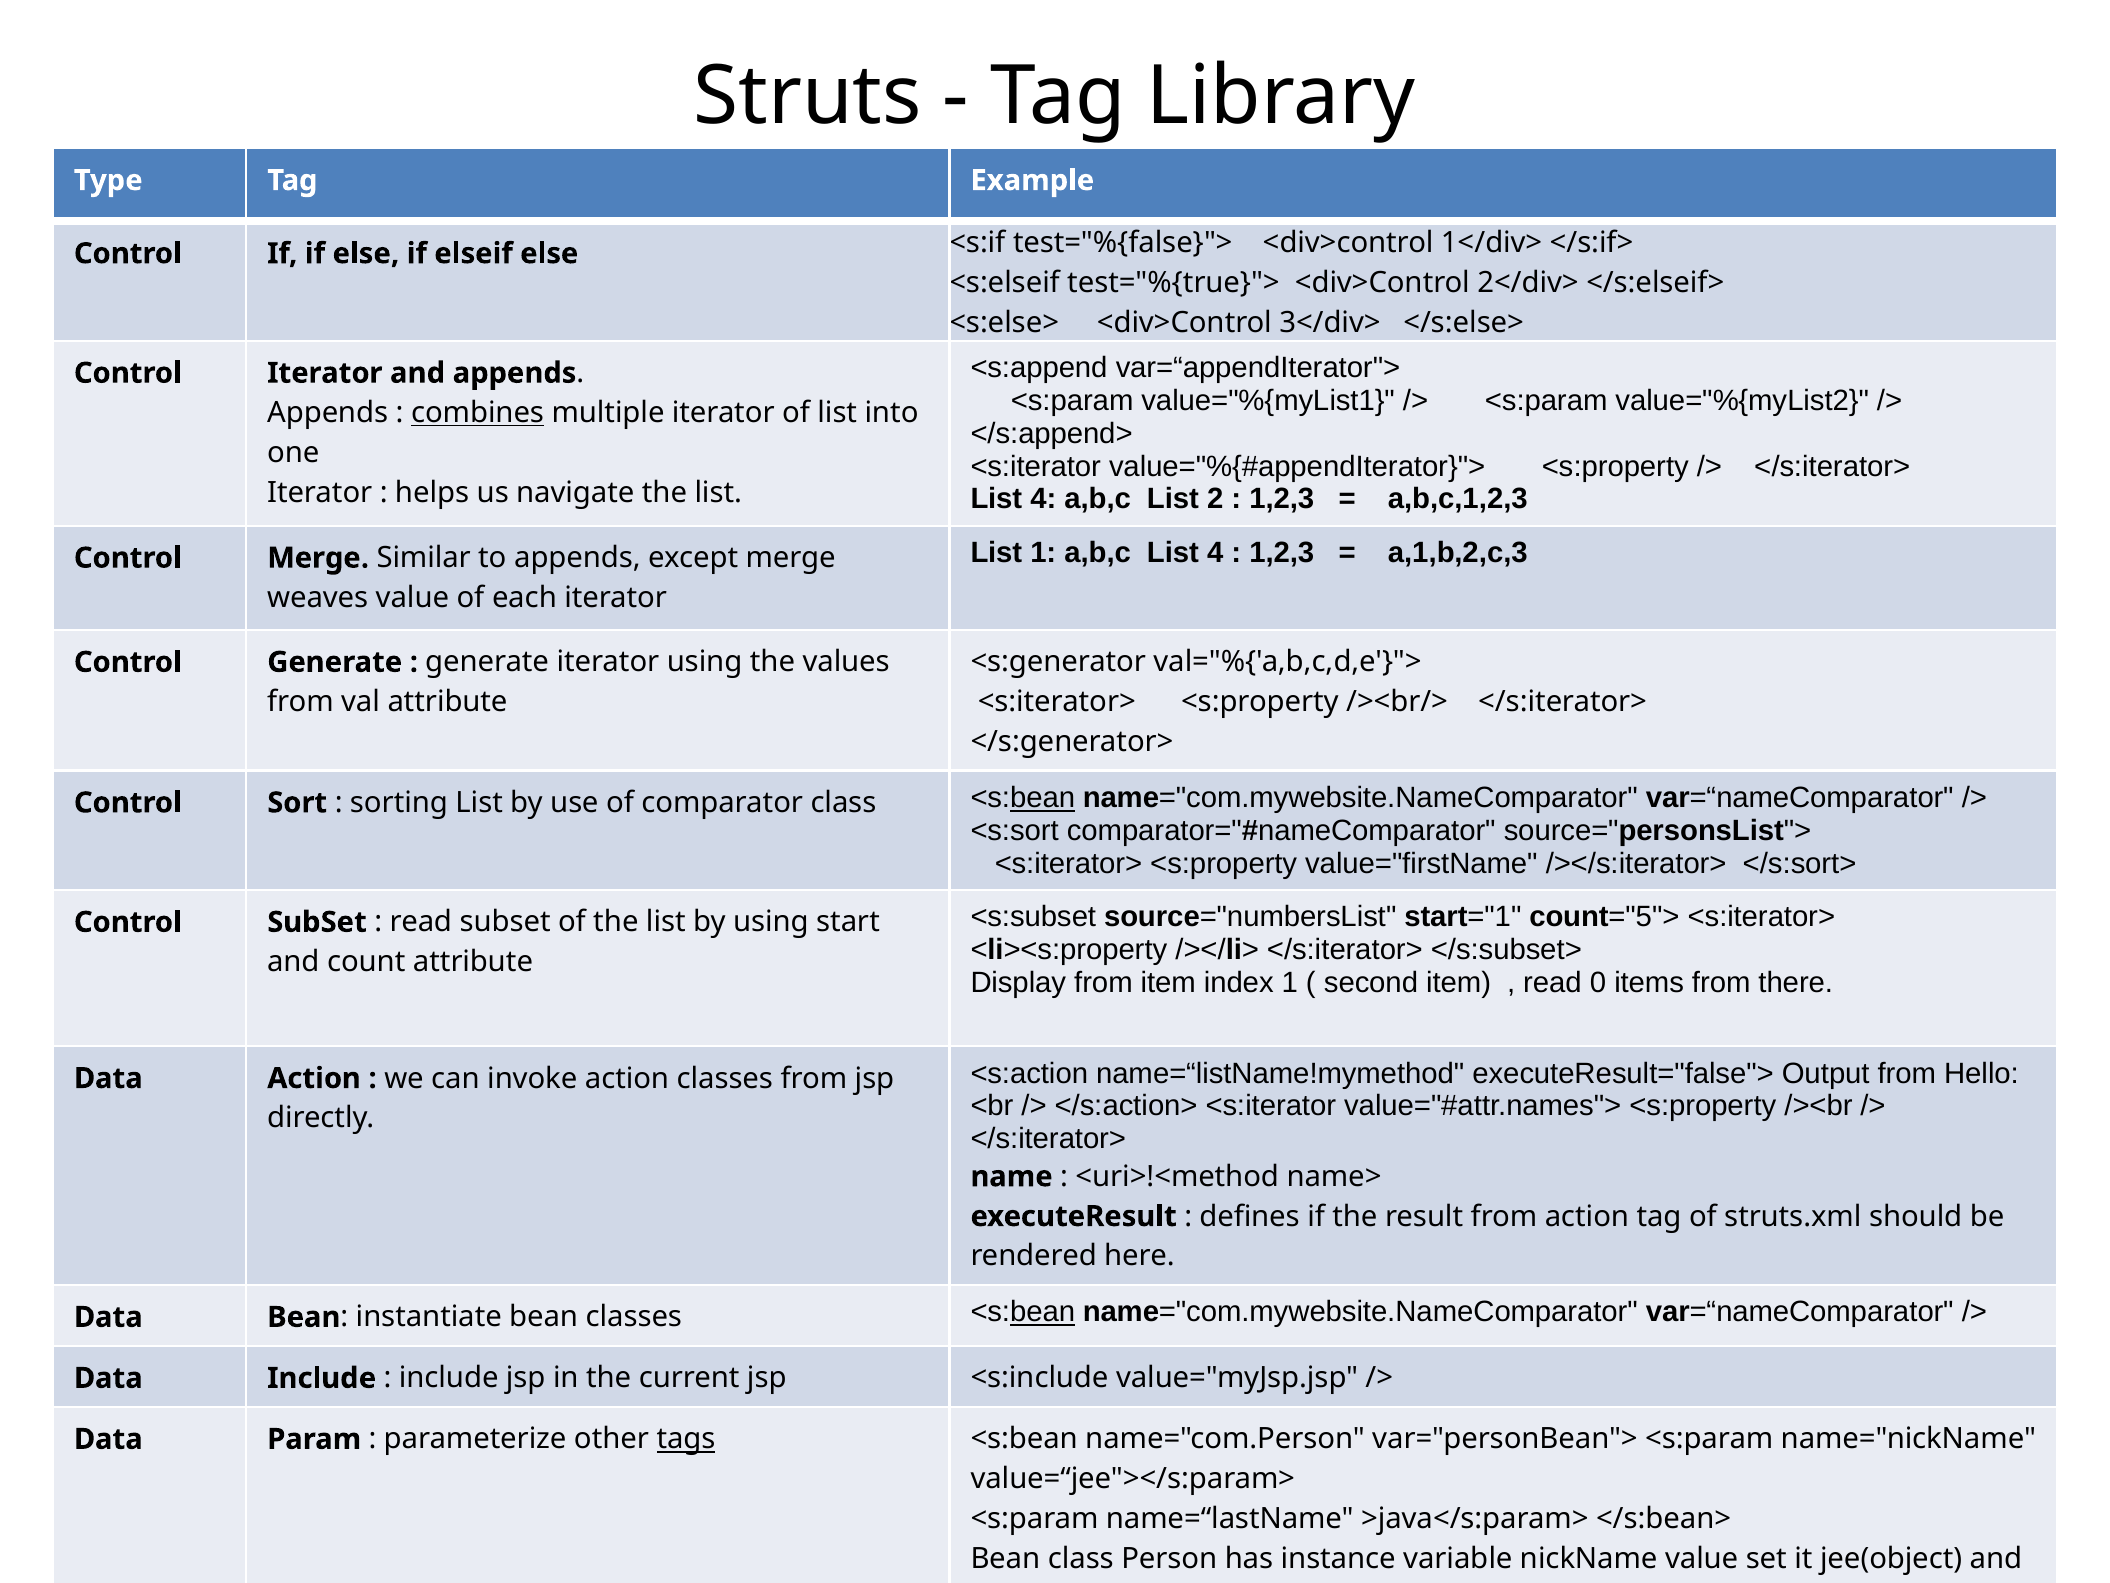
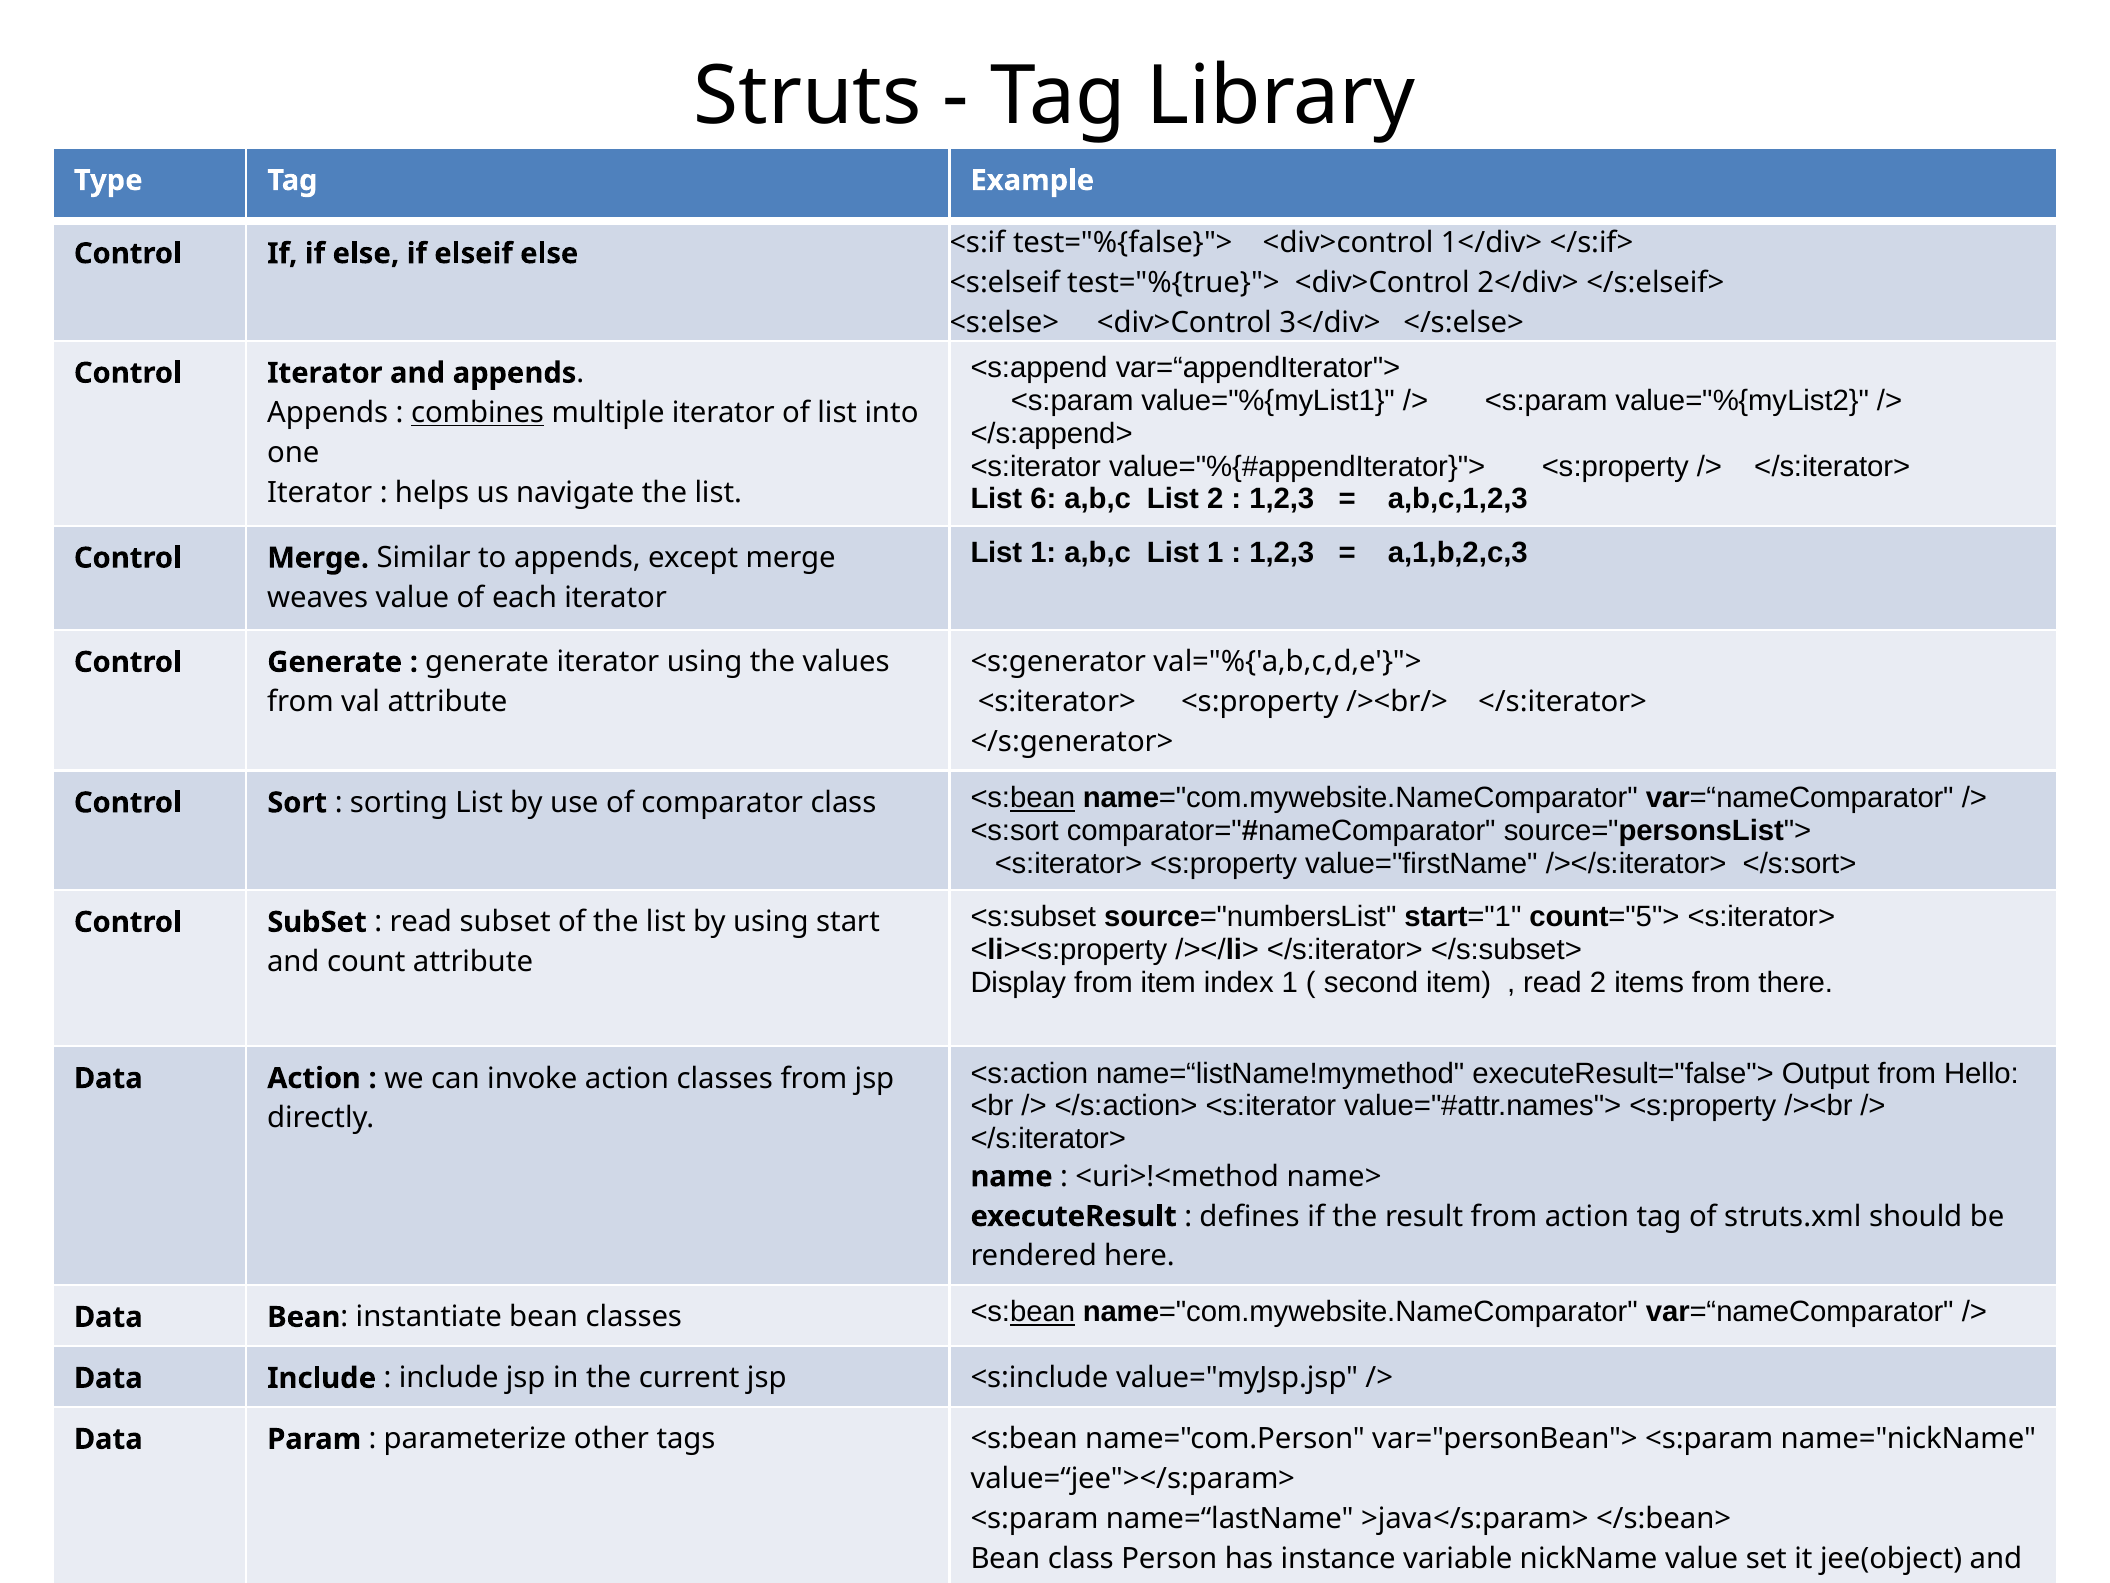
4 at (1043, 499): 4 -> 6
a,b,c List 4: 4 -> 1
read 0: 0 -> 2
tags underline: present -> none
